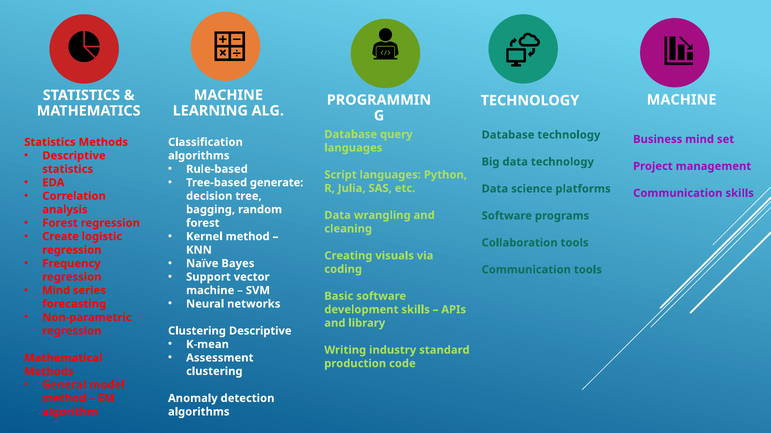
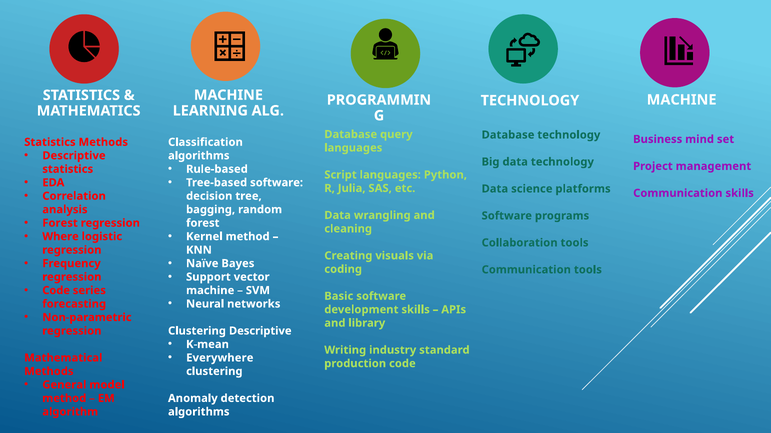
Tree-based generate: generate -> software
Create: Create -> Where
Mind at (56, 291): Mind -> Code
Assessment: Assessment -> Everywhere
